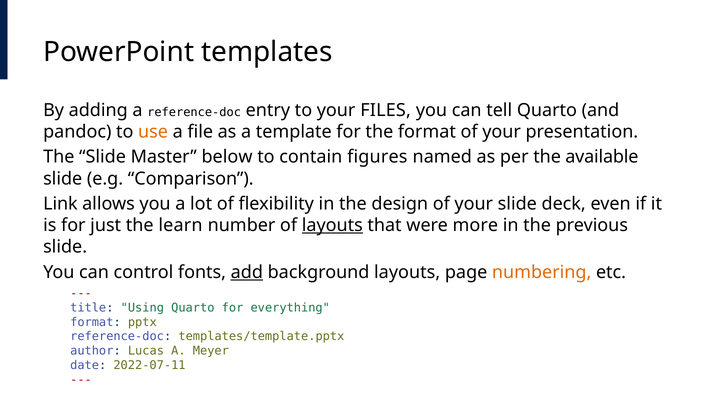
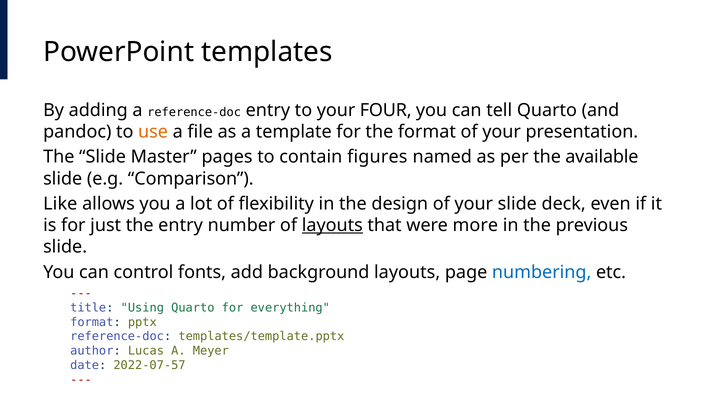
FILES: FILES -> FOUR
below: below -> pages
Link: Link -> Like
the learn: learn -> entry
add underline: present -> none
numbering colour: orange -> blue
2022-07-11: 2022-07-11 -> 2022-07-57
